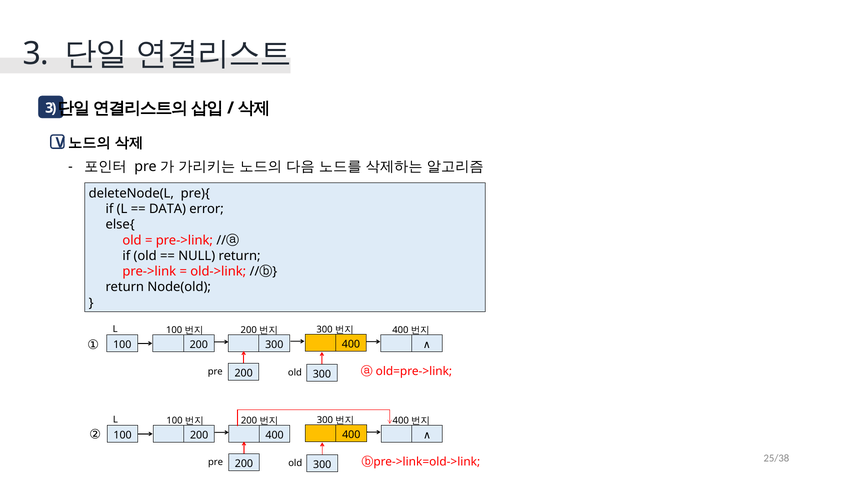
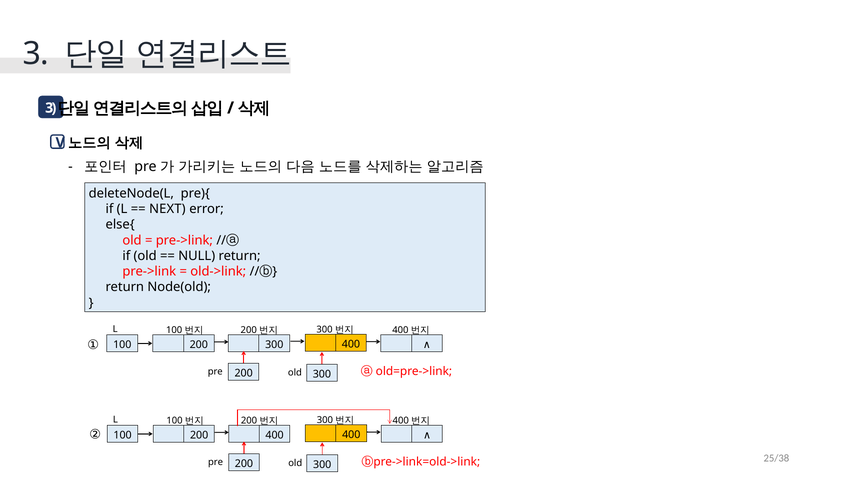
DATA: DATA -> NEXT
